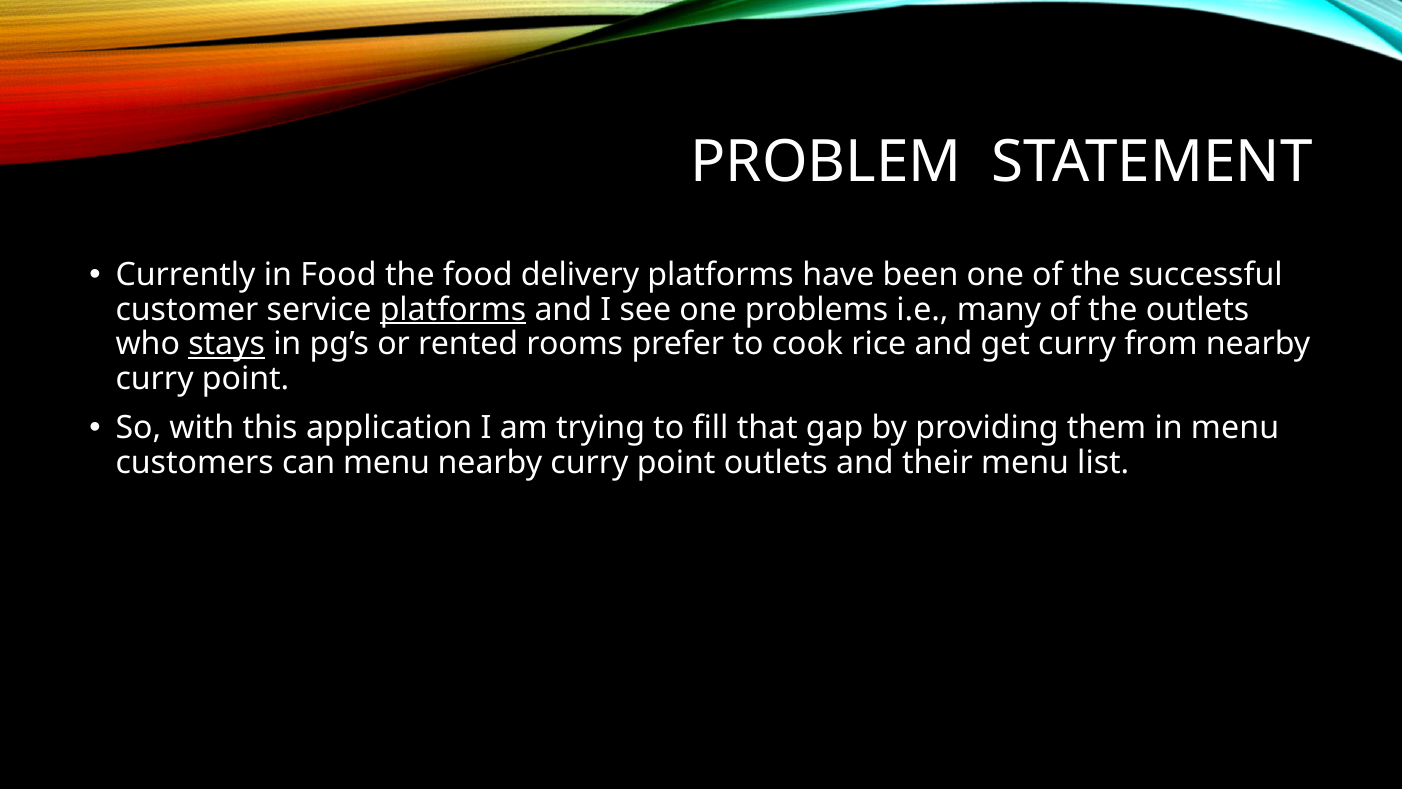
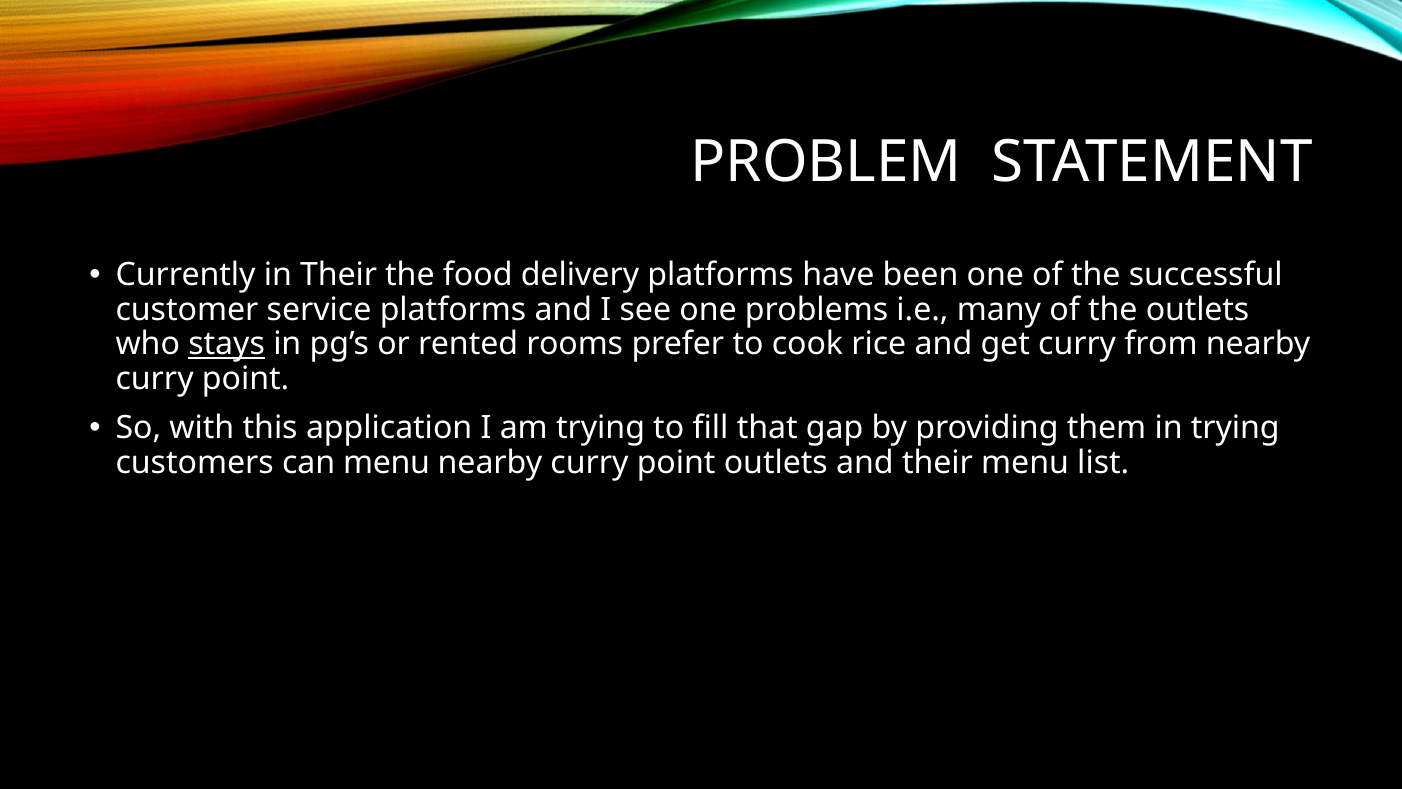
in Food: Food -> Their
platforms at (453, 309) underline: present -> none
in menu: menu -> trying
